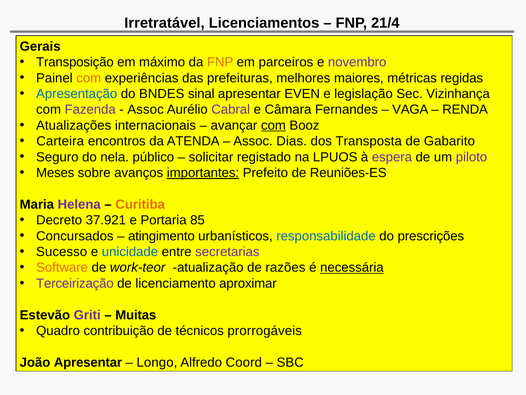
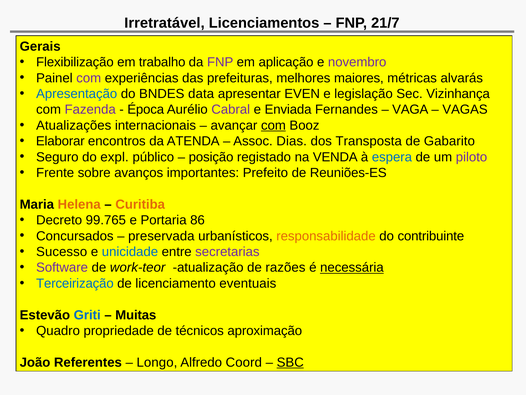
21/4: 21/4 -> 21/7
Transposição: Transposição -> Flexibilização
máximo: máximo -> trabalho
FNP at (220, 62) colour: orange -> purple
parceiros: parceiros -> aplicação
com at (89, 78) colour: orange -> purple
regidas: regidas -> alvarás
sinal: sinal -> data
Assoc at (146, 109): Assoc -> Época
Câmara: Câmara -> Enviada
RENDA: RENDA -> VAGAS
Carteira: Carteira -> Elaborar
nela: nela -> expl
solicitar: solicitar -> posição
LPUOS: LPUOS -> VENDA
espera colour: purple -> blue
Meses: Meses -> Frente
importantes underline: present -> none
Helena colour: purple -> orange
37.921: 37.921 -> 99.765
85: 85 -> 86
atingimento: atingimento -> preservada
responsabilidade colour: blue -> orange
prescrições: prescrições -> contribuinte
Software colour: orange -> purple
Terceirização colour: purple -> blue
aproximar: aproximar -> eventuais
Griti colour: purple -> blue
contribuição: contribuição -> propriedade
prorrogáveis: prorrogáveis -> aproximação
João Apresentar: Apresentar -> Referentes
SBC underline: none -> present
